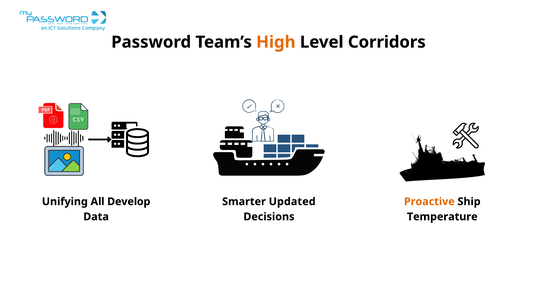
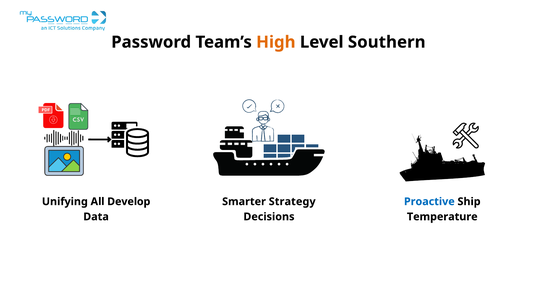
Corridors: Corridors -> Southern
Updated: Updated -> Strategy
Proactive colour: orange -> blue
